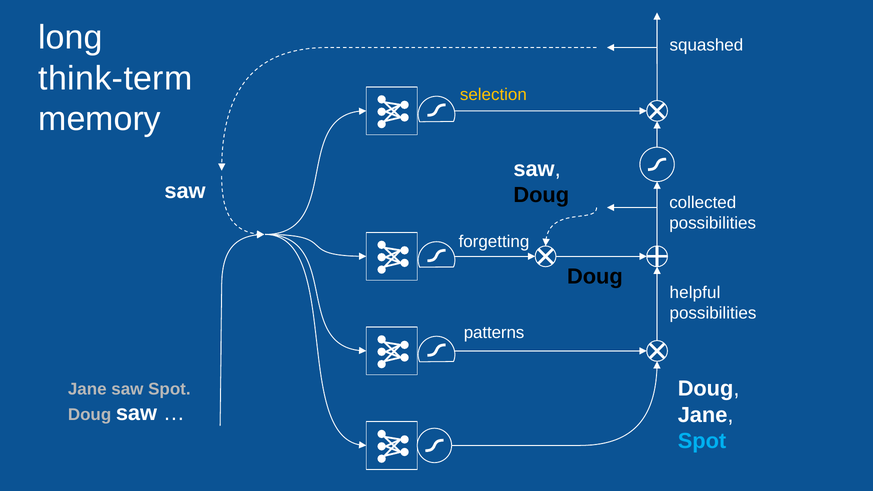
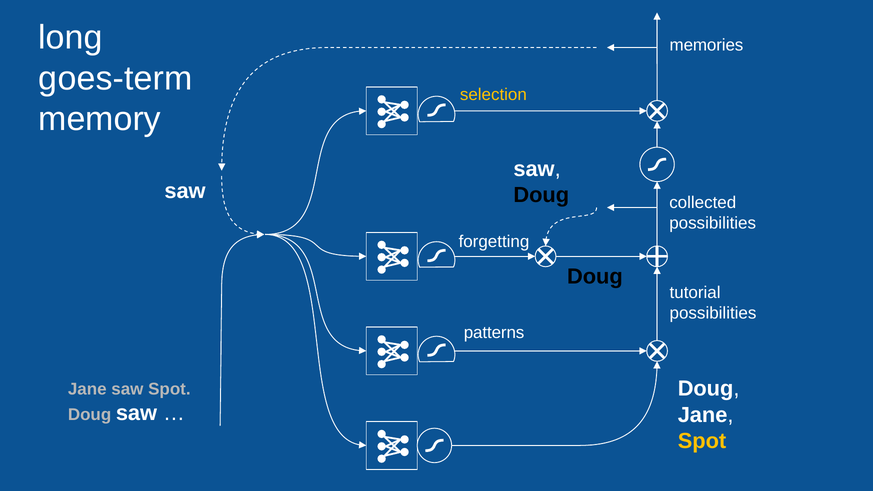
squashed: squashed -> memories
think-term: think-term -> goes-term
helpful: helpful -> tutorial
Spot at (702, 441) colour: light blue -> yellow
